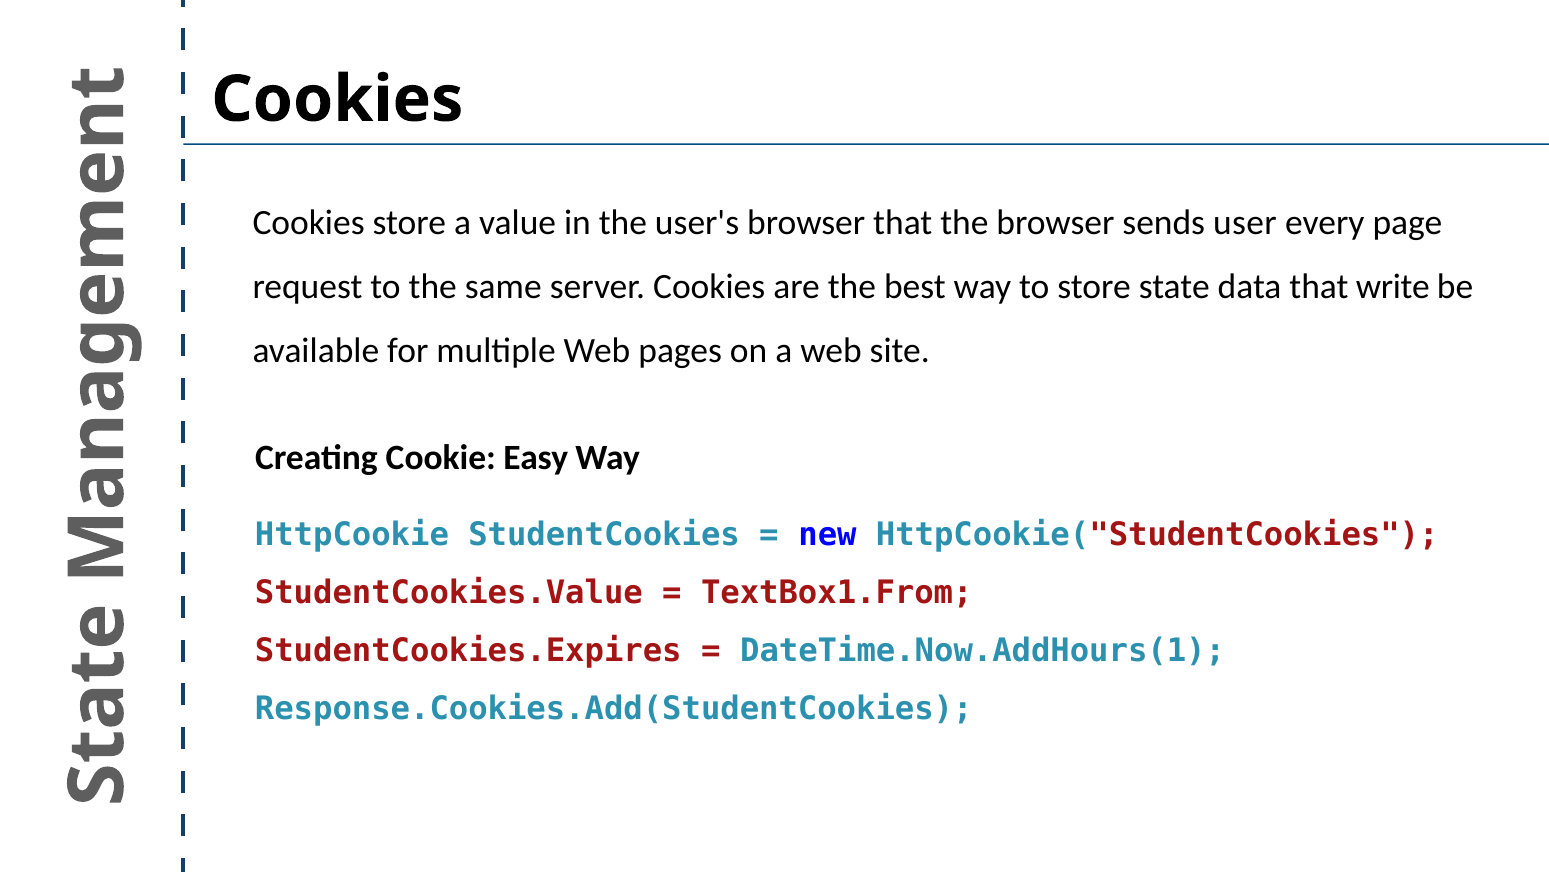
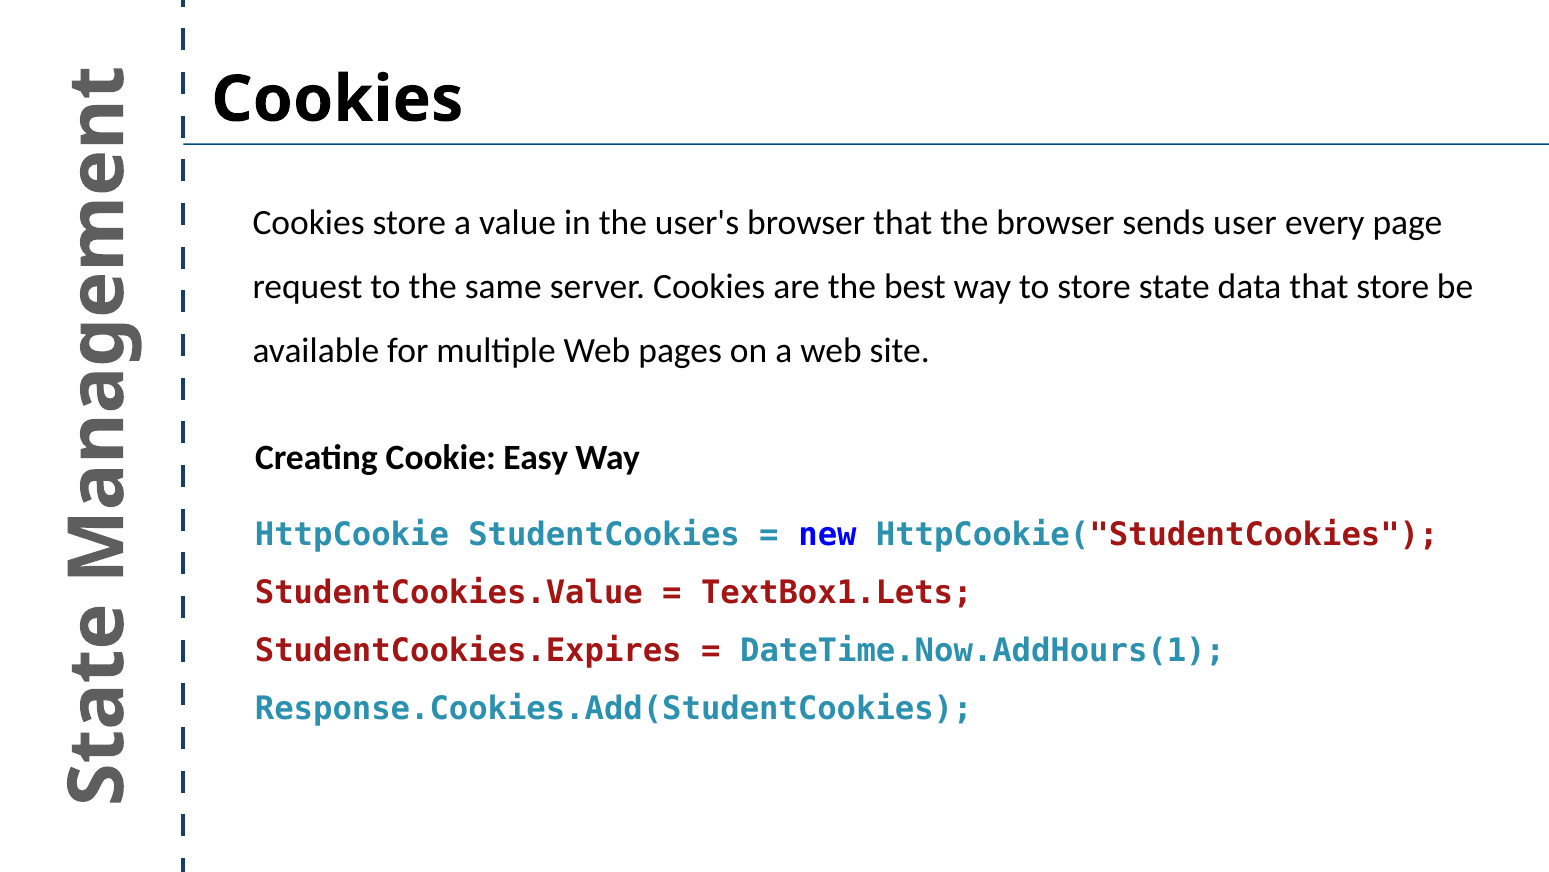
that write: write -> store
TextBox1.From: TextBox1.From -> TextBox1.Lets
